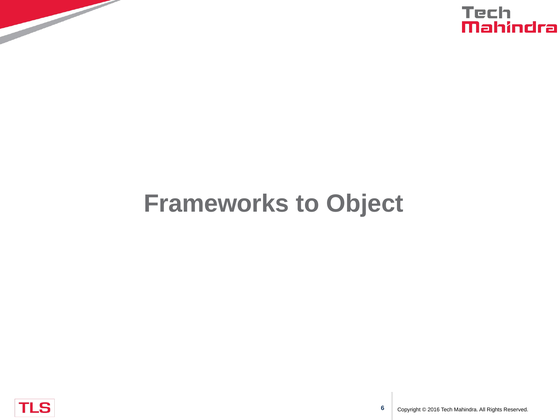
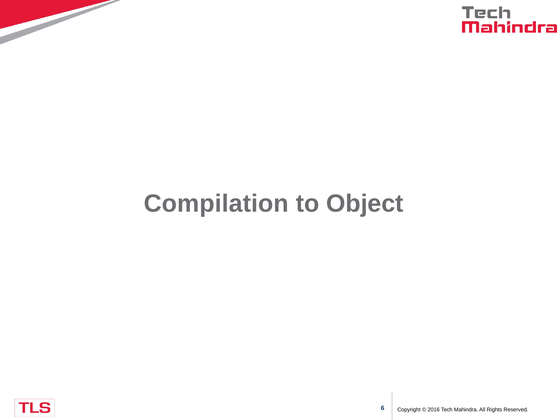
Frameworks: Frameworks -> Compilation
